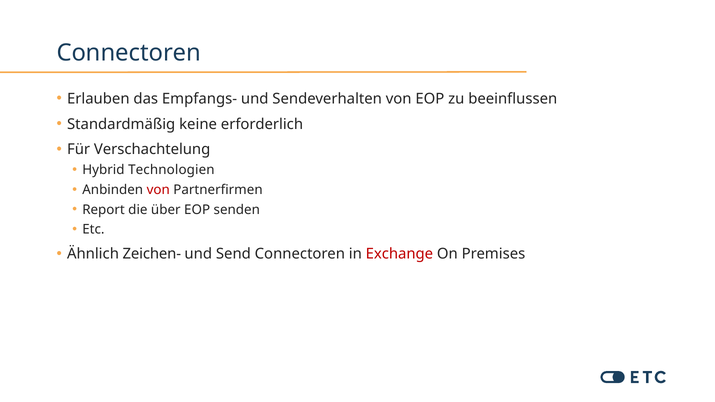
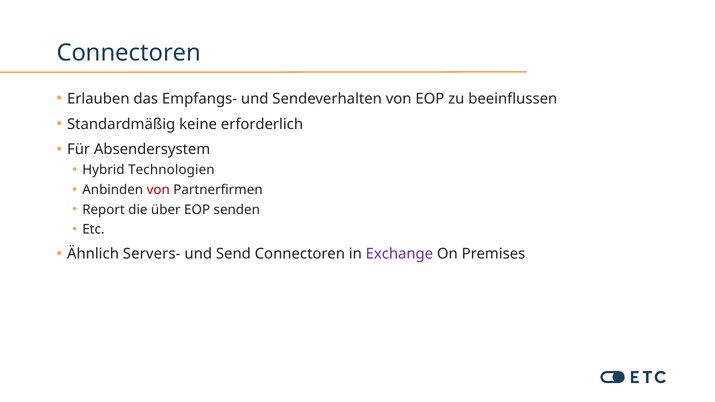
Verschachtelung: Verschachtelung -> Absendersystem
Zeichen-: Zeichen- -> Servers-
Exchange colour: red -> purple
